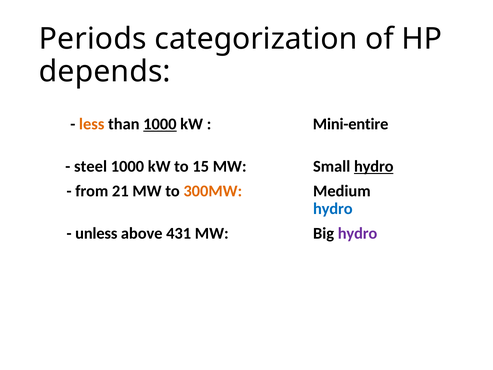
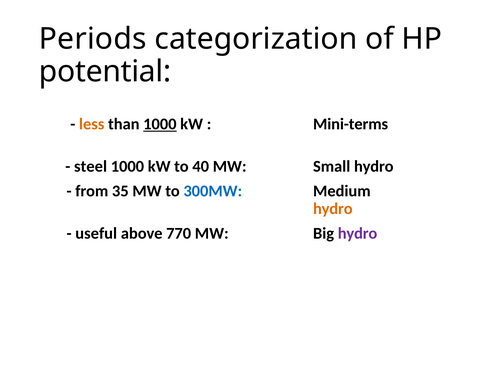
depends: depends -> potential
Mini-entire: Mini-entire -> Mini-terms
15: 15 -> 40
hydro at (374, 166) underline: present -> none
21: 21 -> 35
300MW colour: orange -> blue
hydro at (333, 209) colour: blue -> orange
unless: unless -> useful
431: 431 -> 770
